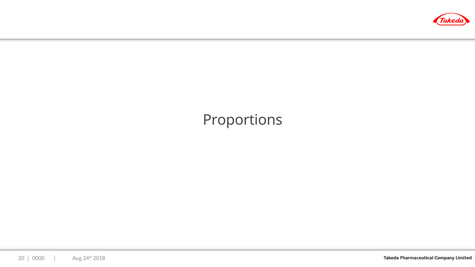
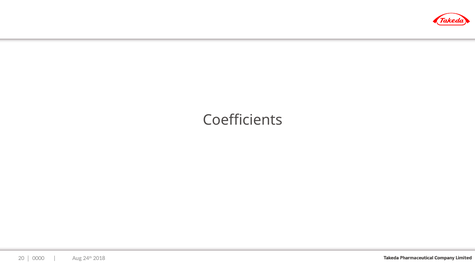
Proportions: Proportions -> Coefficients
